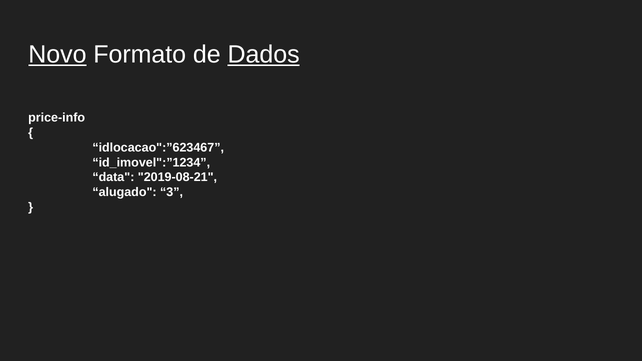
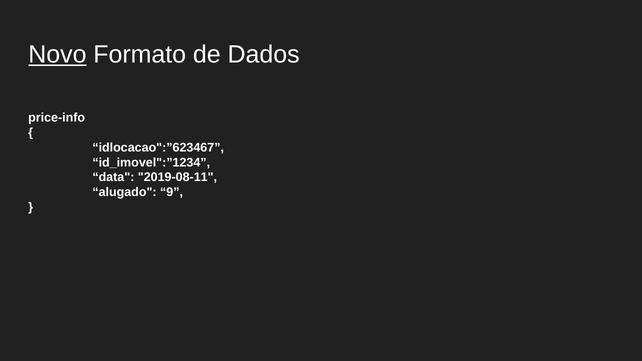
Dados underline: present -> none
2019-08-21: 2019-08-21 -> 2019-08-11
3: 3 -> 9
